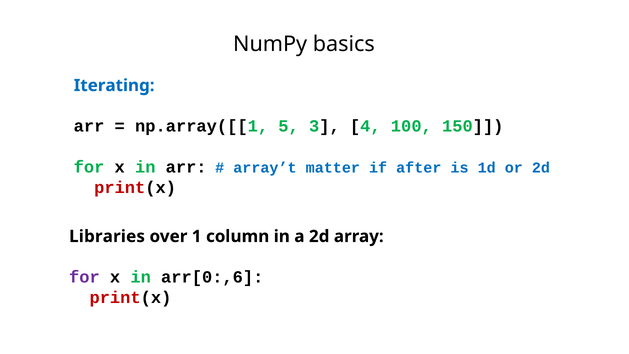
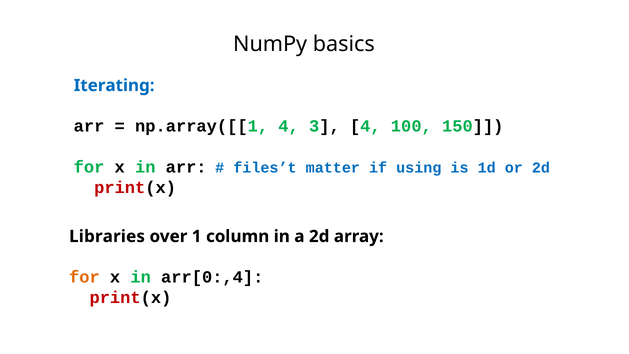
np.array([[1 5: 5 -> 4
array’t: array’t -> files’t
after: after -> using
for at (84, 277) colour: purple -> orange
arr[0:,6: arr[0:,6 -> arr[0:,4
